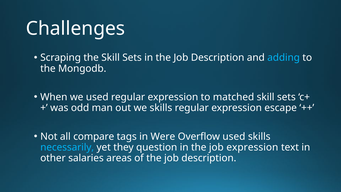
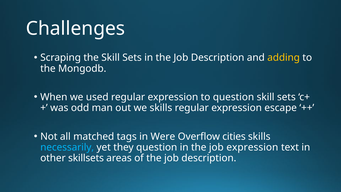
adding colour: light blue -> yellow
to matched: matched -> question
compare: compare -> matched
Overflow used: used -> cities
salaries: salaries -> skillsets
